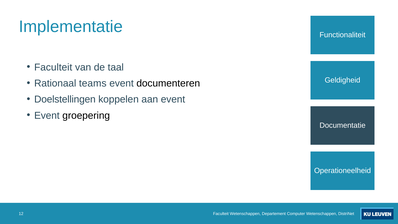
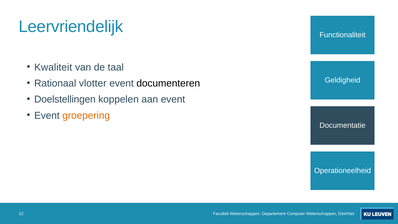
Implementatie: Implementatie -> Leervriendelijk
Faculteit at (53, 67): Faculteit -> Kwaliteit
teams: teams -> vlotter
groepering colour: black -> orange
